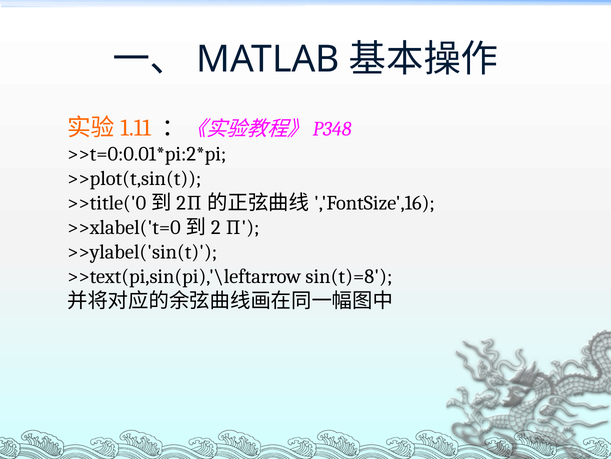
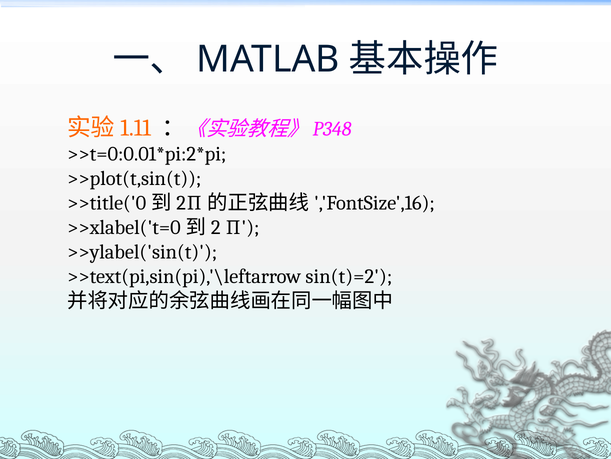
sin(t)=8: sin(t)=8 -> sin(t)=2
